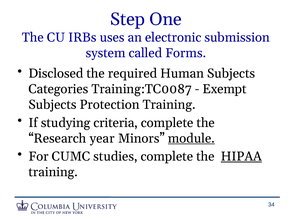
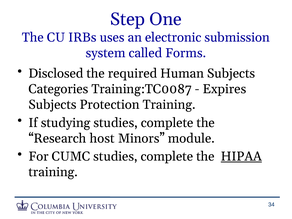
Exempt: Exempt -> Expires
studying criteria: criteria -> studies
year: year -> host
module underline: present -> none
